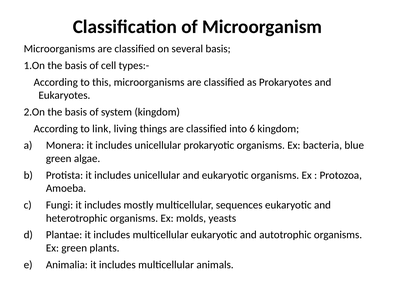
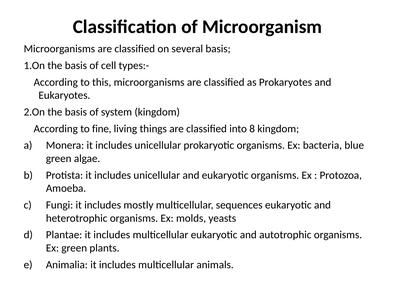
link: link -> fine
6: 6 -> 8
